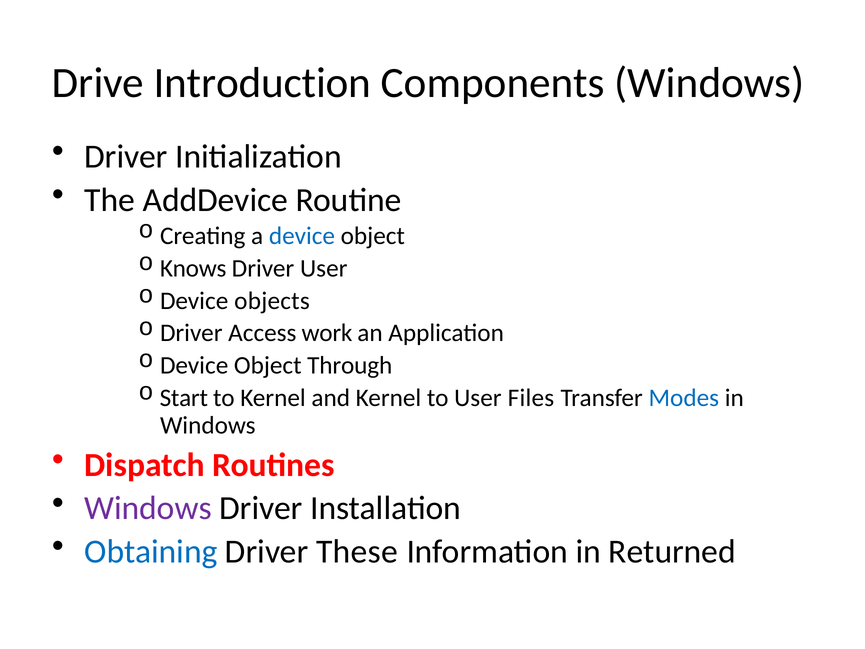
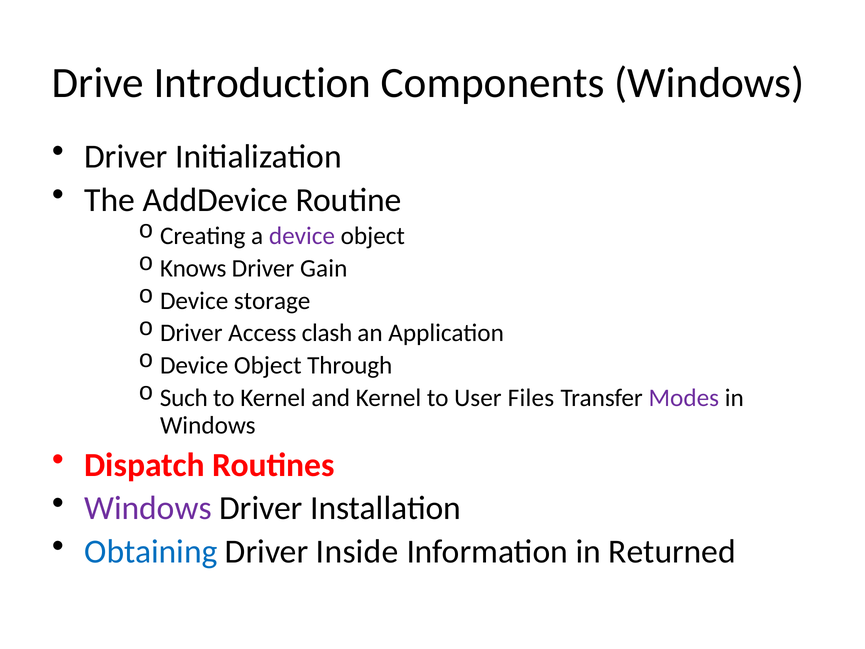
device at (302, 236) colour: blue -> purple
Driver User: User -> Gain
objects: objects -> storage
work: work -> clash
Start: Start -> Such
Modes colour: blue -> purple
These: These -> Inside
